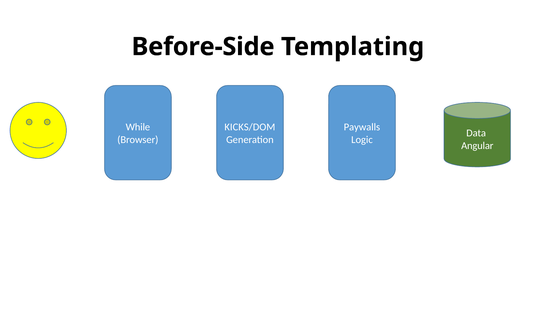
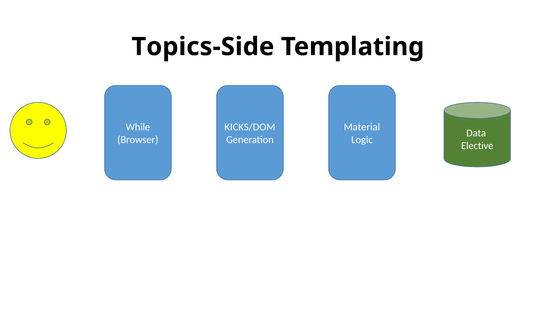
Before-Side: Before-Side -> Topics-Side
Paywalls: Paywalls -> Material
Angular: Angular -> Elective
